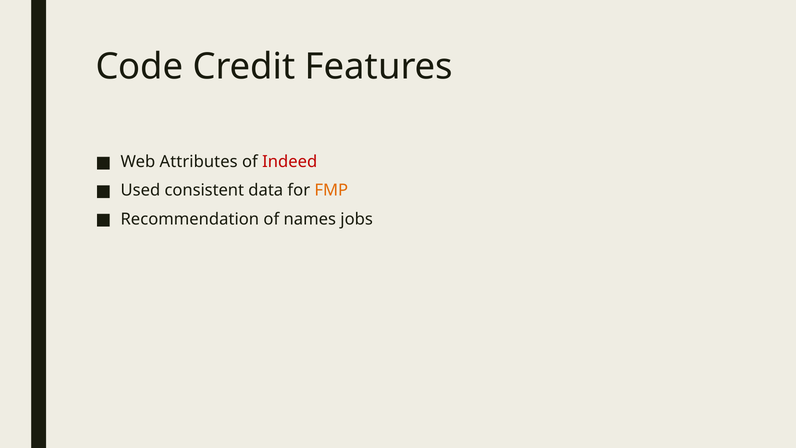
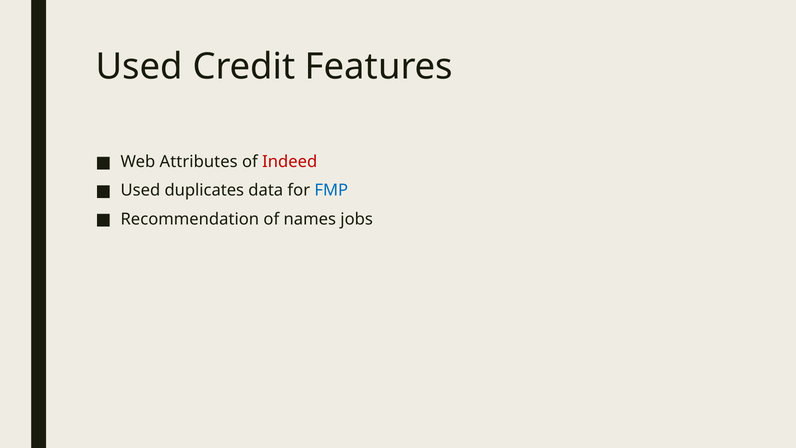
Code at (139, 67): Code -> Used
consistent: consistent -> duplicates
FMP colour: orange -> blue
